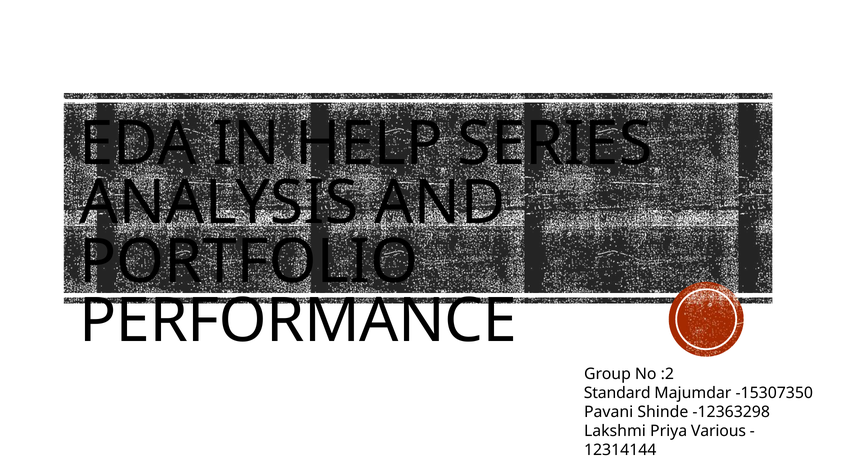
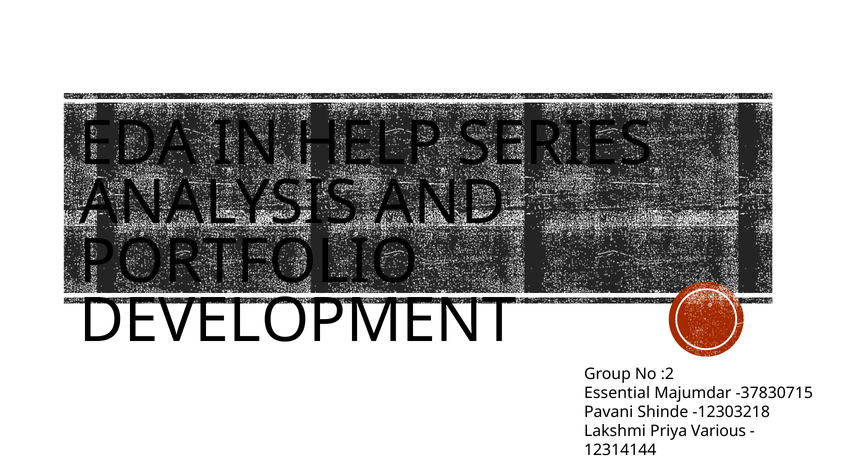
PERFORMANCE: PERFORMANCE -> DEVELOPMENT
Standard: Standard -> Essential
-15307350: -15307350 -> -37830715
-12363298: -12363298 -> -12303218
